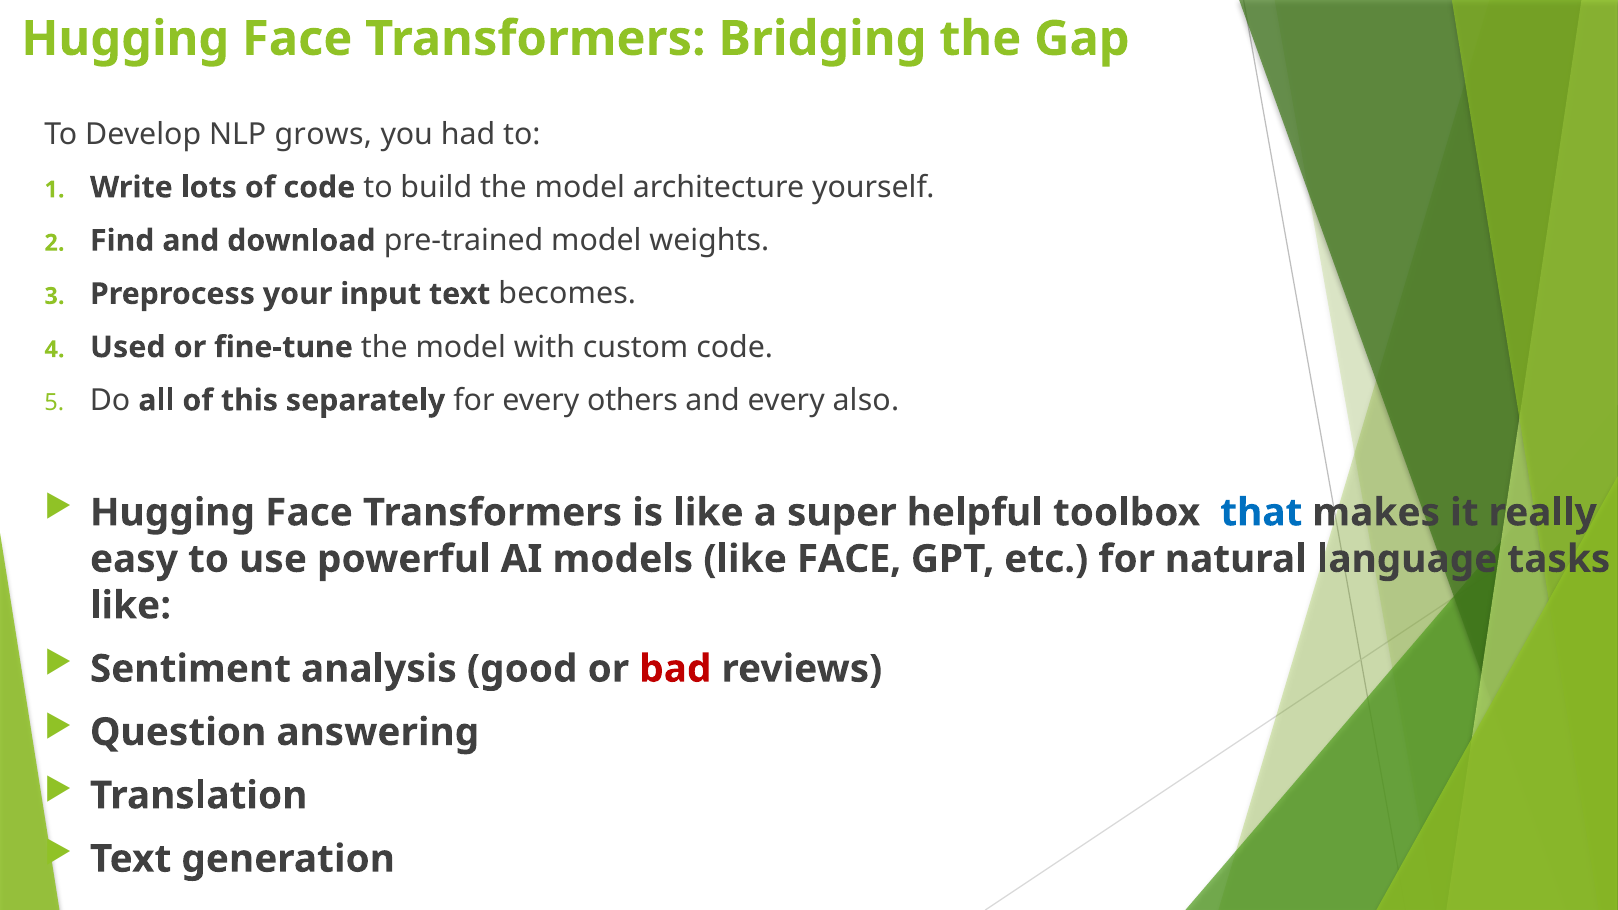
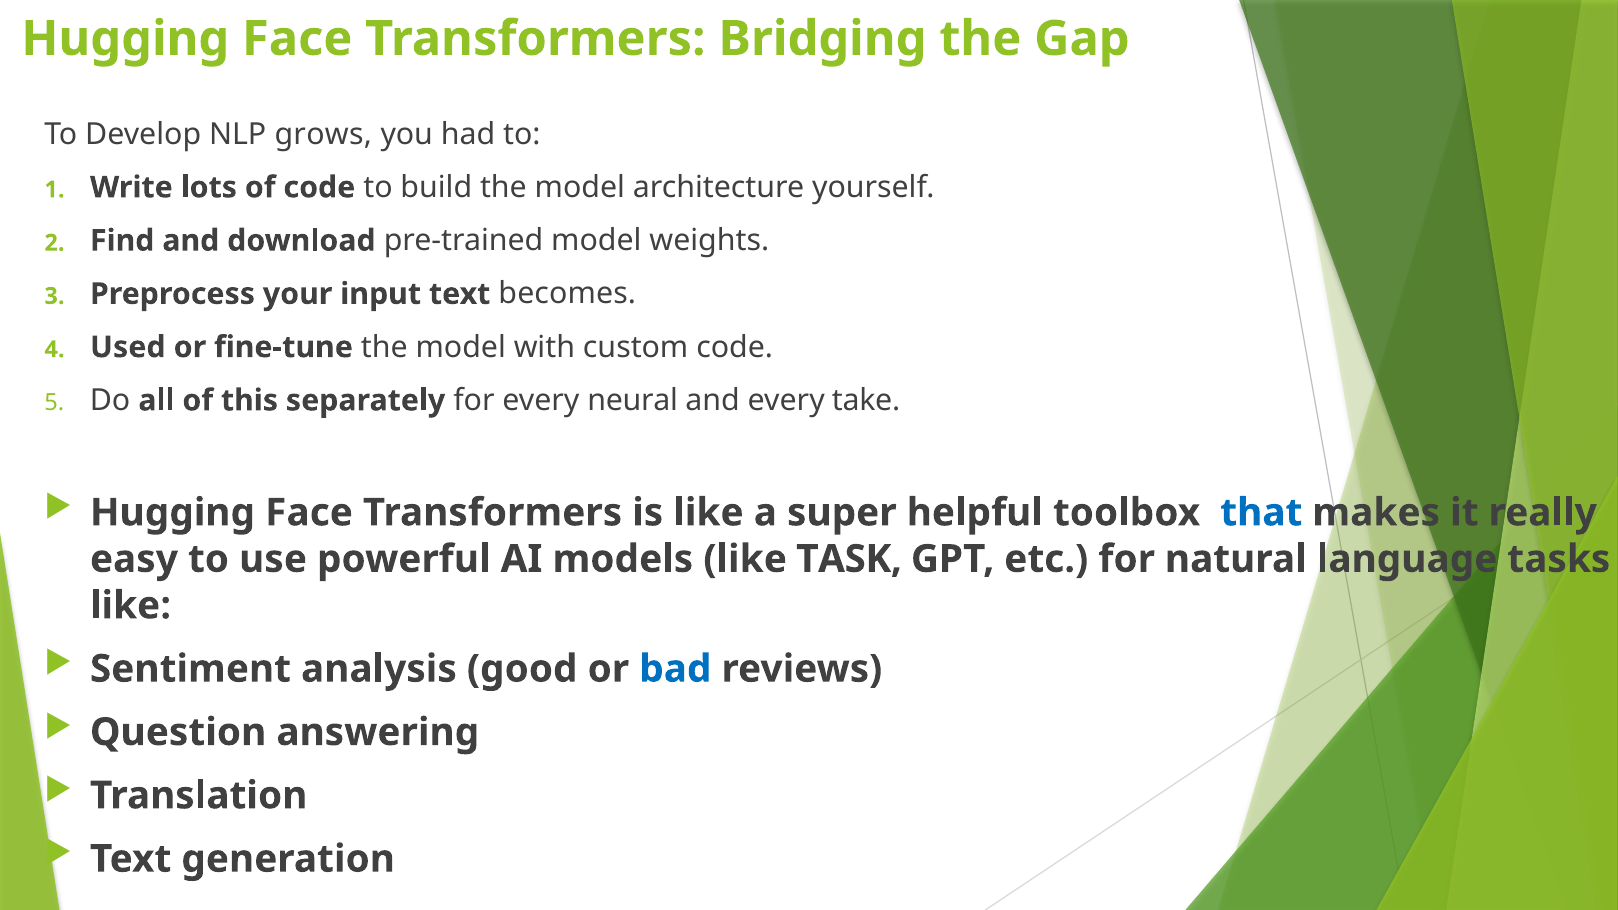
others: others -> neural
also: also -> take
like FACE: FACE -> TASK
bad colour: red -> blue
